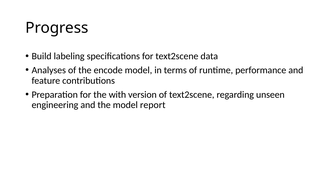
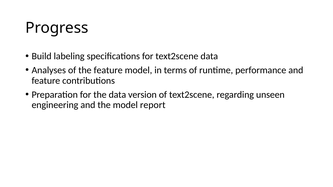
the encode: encode -> feature
the with: with -> data
